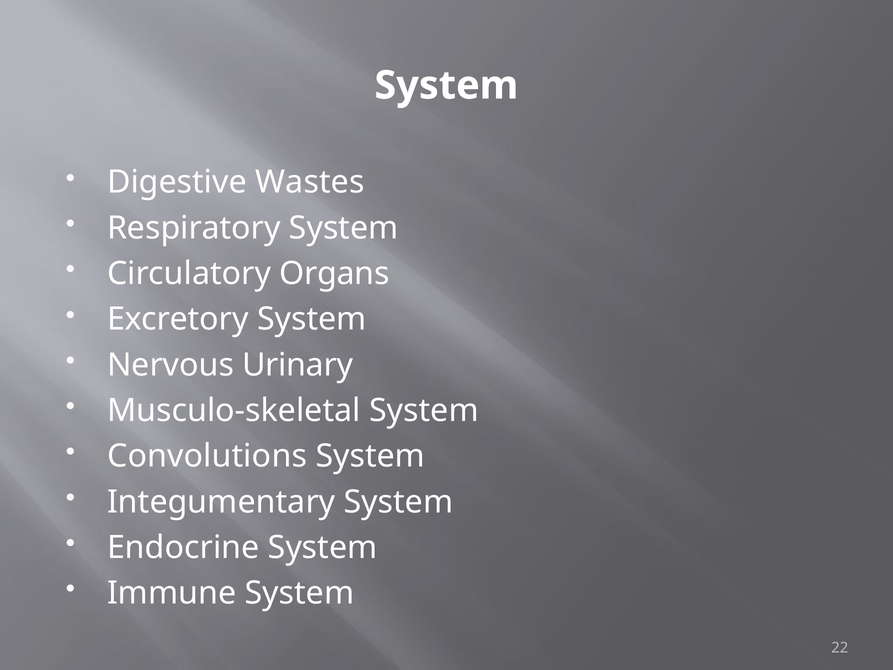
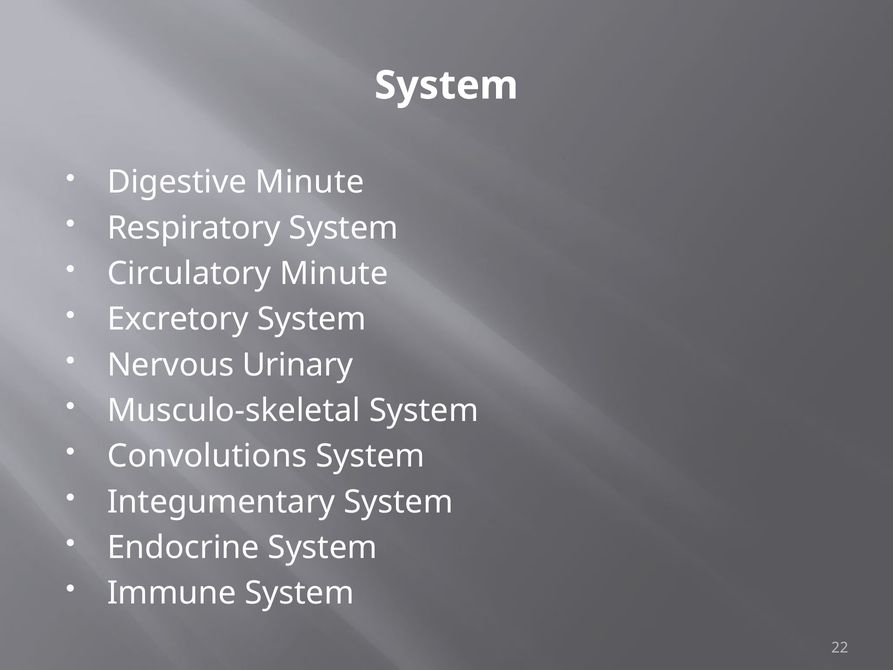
Digestive Wastes: Wastes -> Minute
Circulatory Organs: Organs -> Minute
